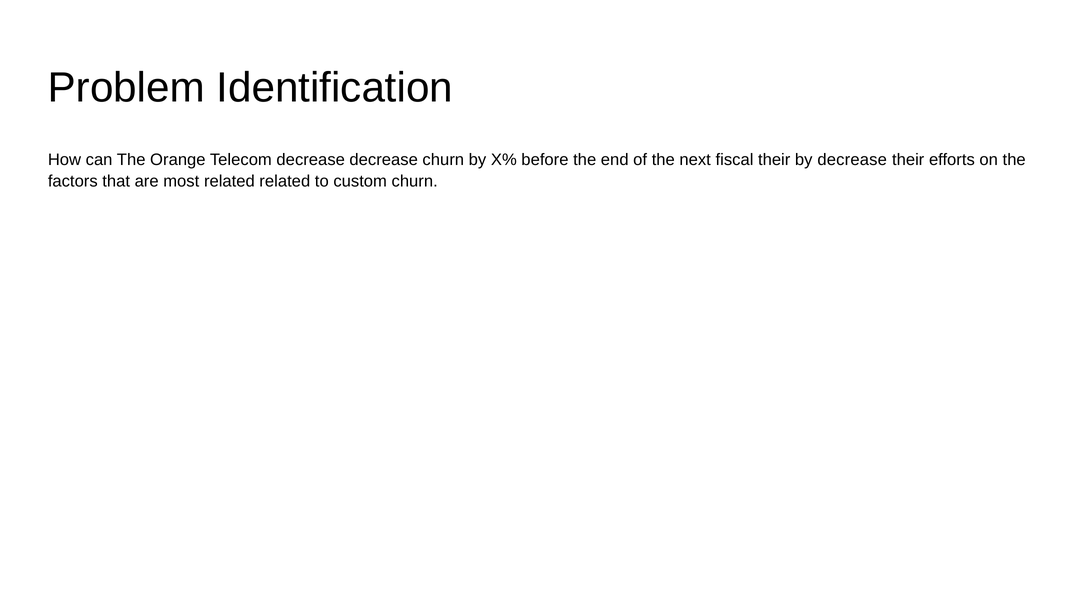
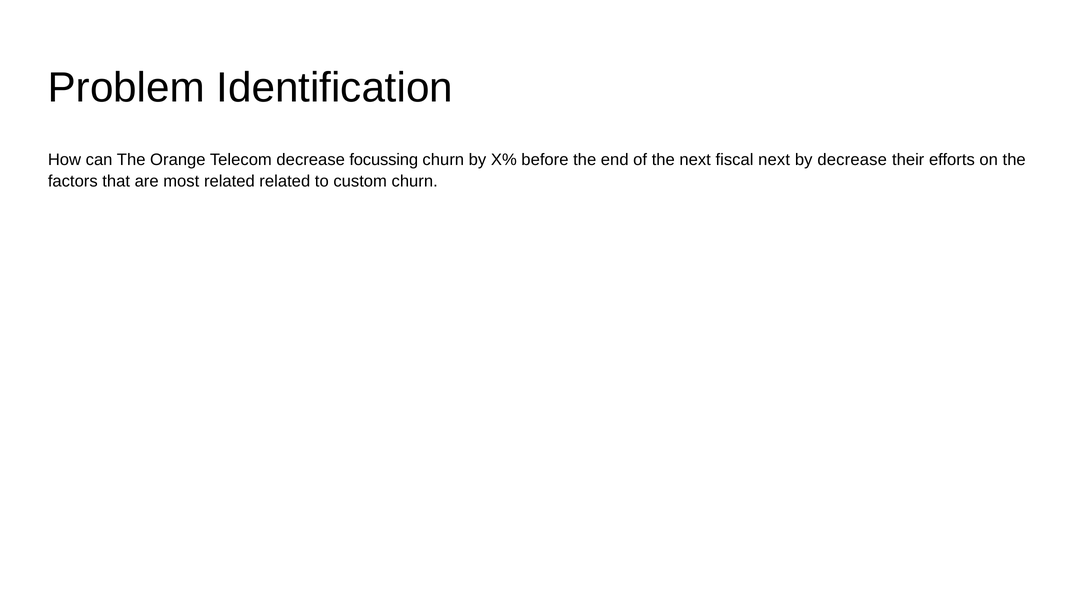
decrease decrease: decrease -> focussing
fiscal their: their -> next
